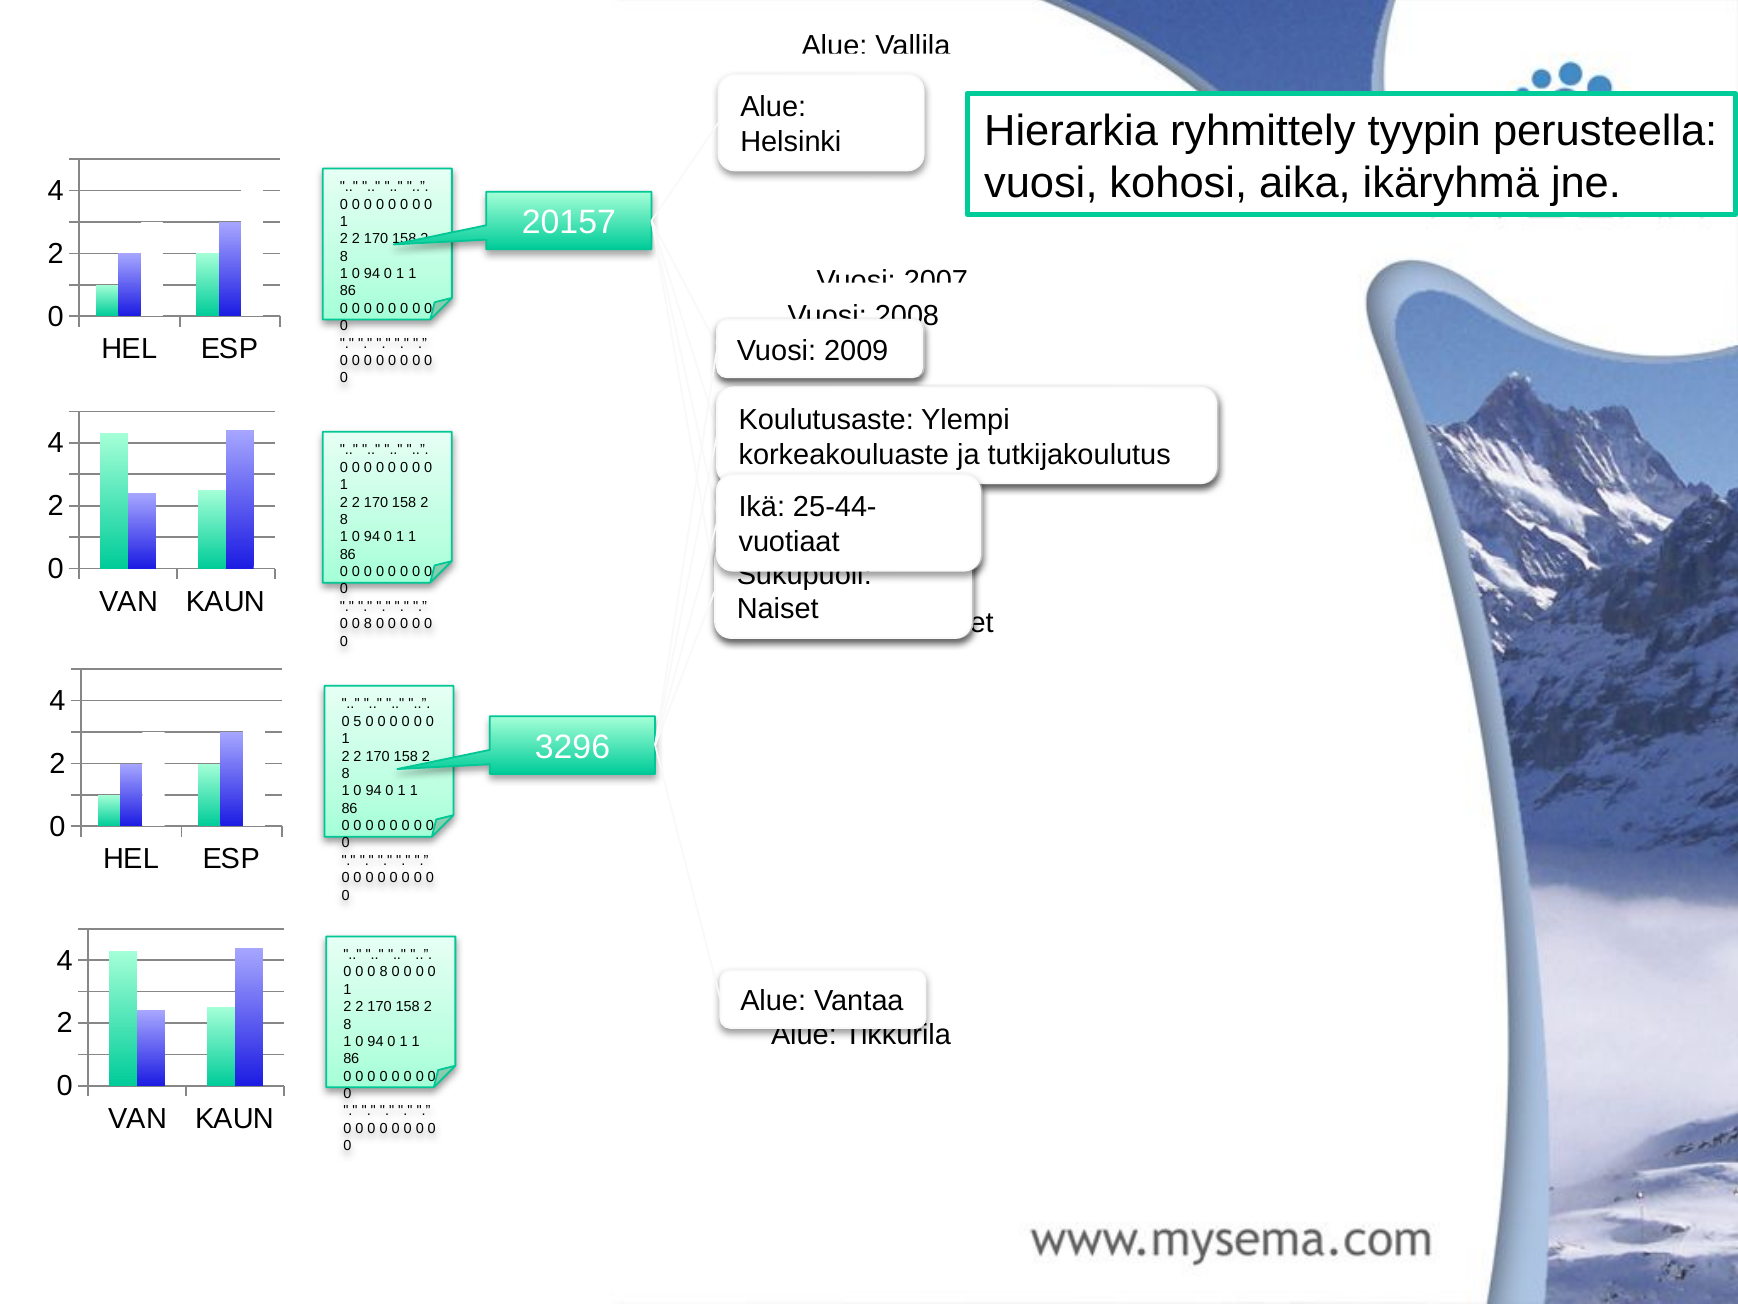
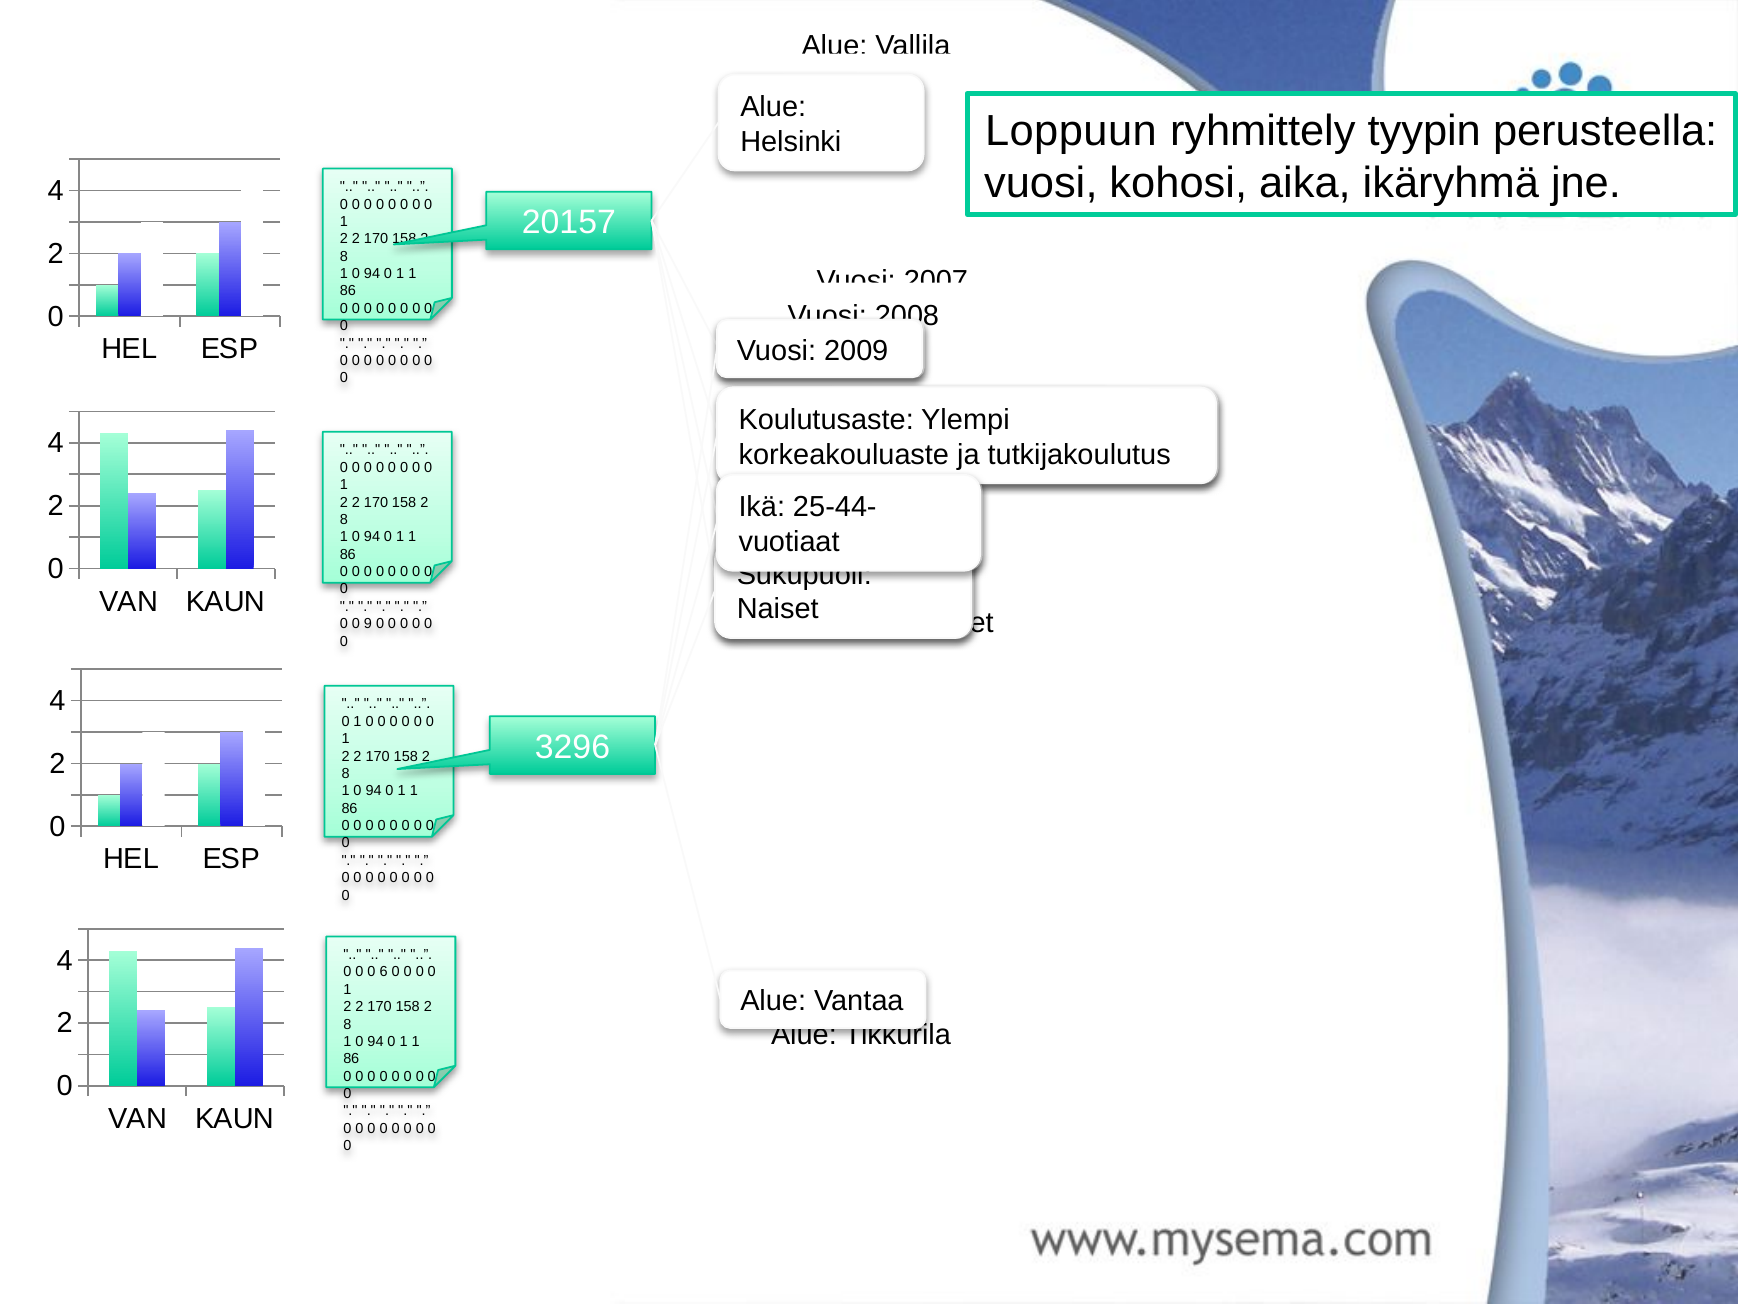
Hierarkia: Hierarkia -> Loppuun
8 at (368, 624): 8 -> 9
5 at (357, 721): 5 -> 1
0 0 0 8: 8 -> 6
